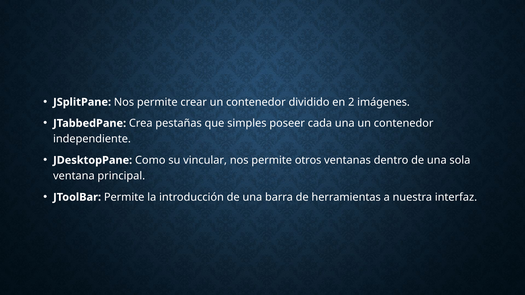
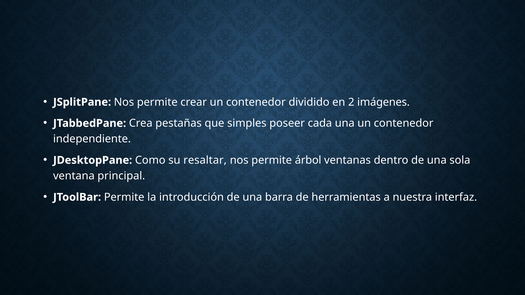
vincular: vincular -> resaltar
otros: otros -> árbol
